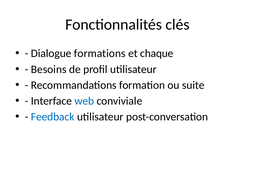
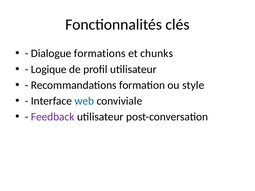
chaque: chaque -> chunks
Besoins: Besoins -> Logique
suite: suite -> style
Feedback colour: blue -> purple
